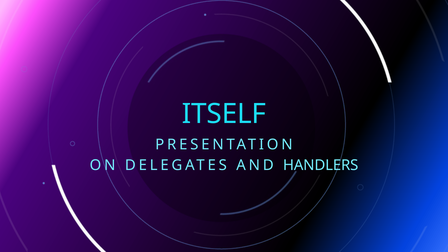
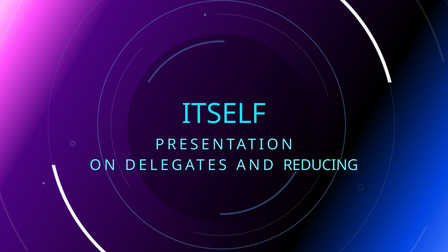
HANDLERS: HANDLERS -> REDUCING
